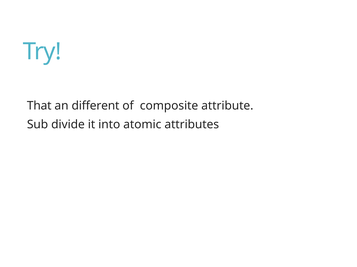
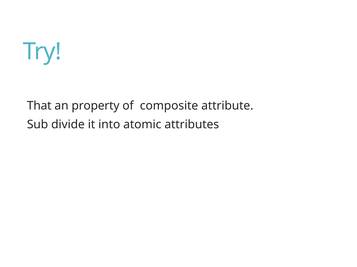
different: different -> property
